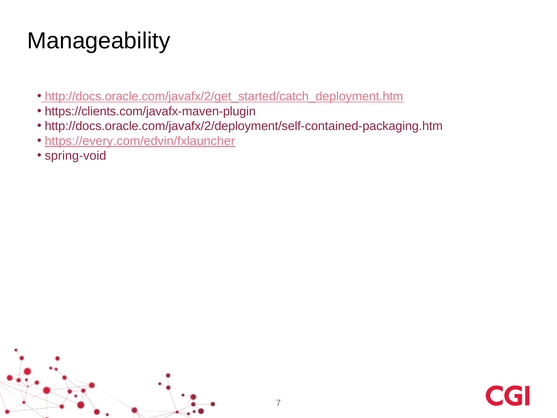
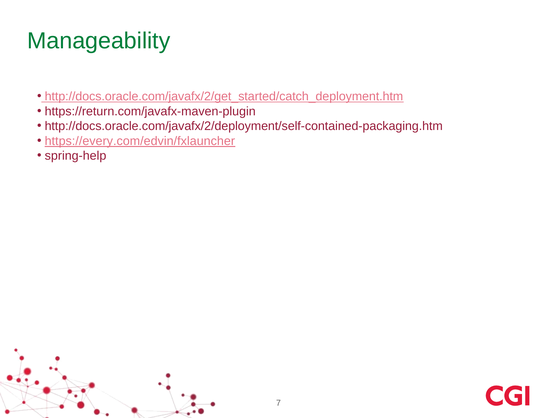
Manageability colour: black -> green
https://clients.com/javafx-maven-plugin: https://clients.com/javafx-maven-plugin -> https://return.com/javafx-maven-plugin
spring-void: spring-void -> spring-help
